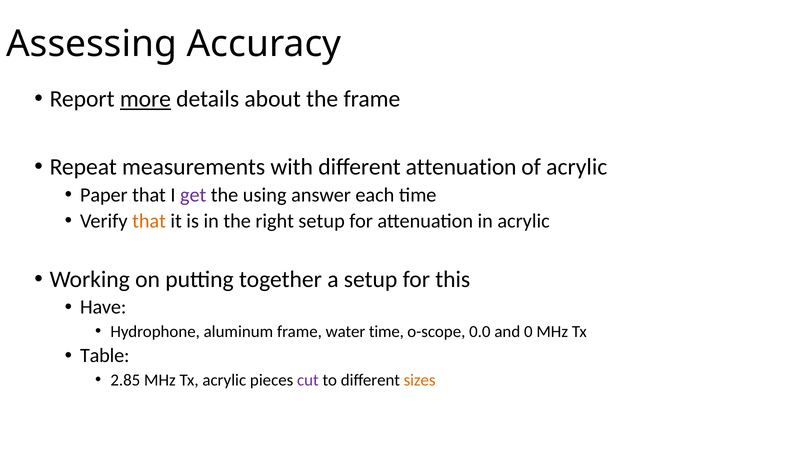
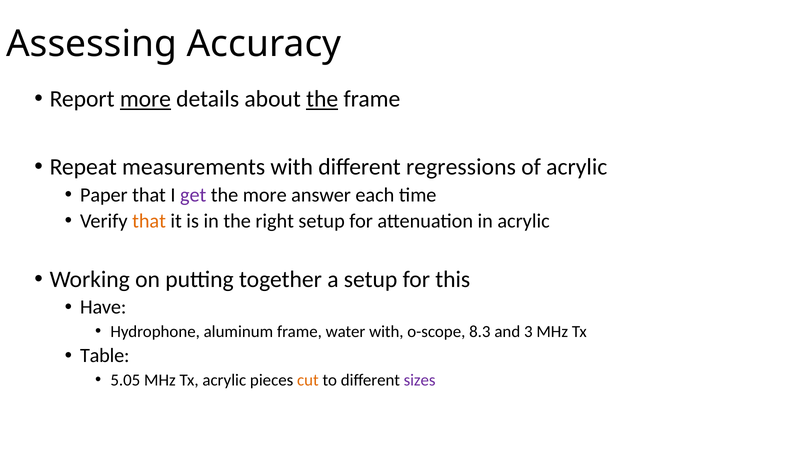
the at (322, 99) underline: none -> present
different attenuation: attenuation -> regressions
the using: using -> more
water time: time -> with
0.0: 0.0 -> 8.3
0: 0 -> 3
2.85: 2.85 -> 5.05
cut colour: purple -> orange
sizes colour: orange -> purple
